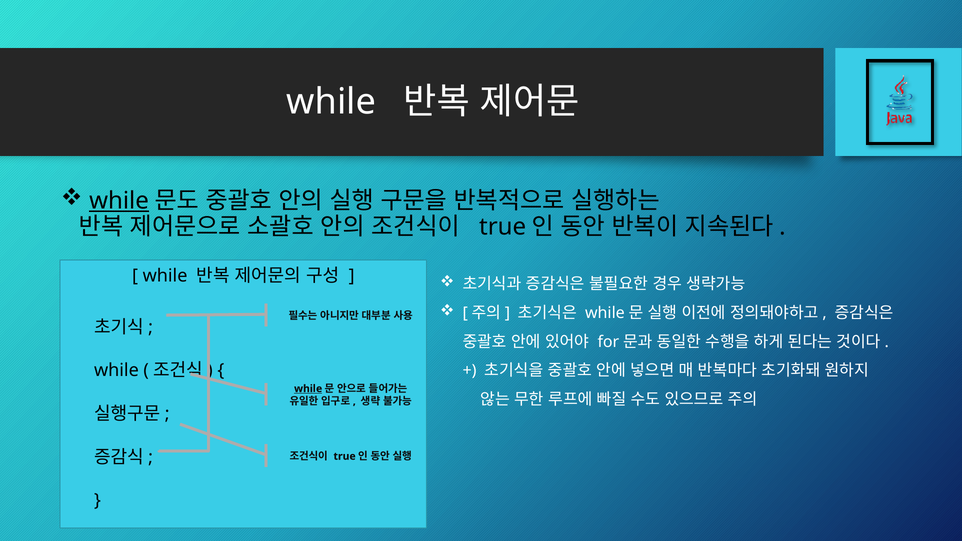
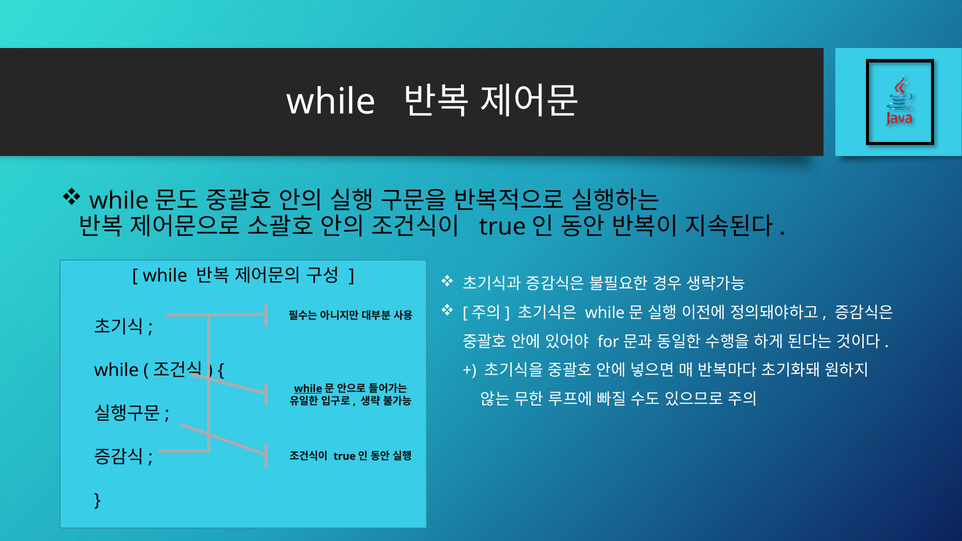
while at (119, 201) underline: present -> none
